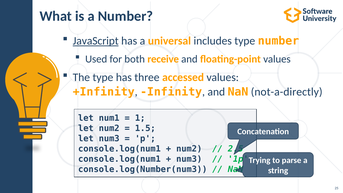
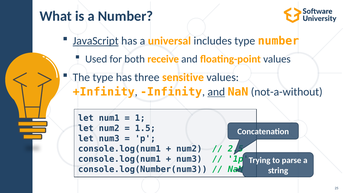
accessed: accessed -> sensitive
and at (216, 92) underline: none -> present
not-a-directly: not-a-directly -> not-a-without
